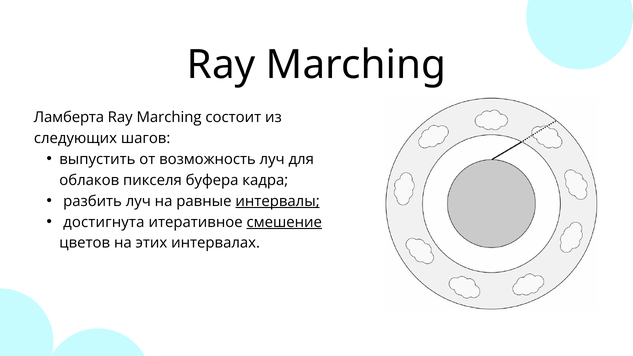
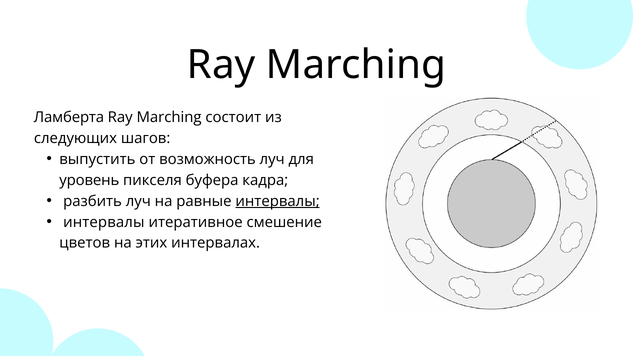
облаков: облаков -> уровень
достигнута at (104, 222): достигнута -> интервалы
смешение underline: present -> none
